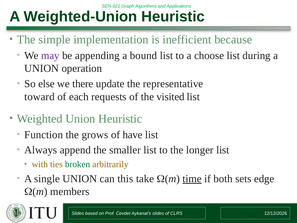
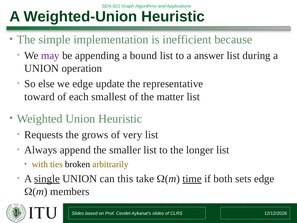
choose: choose -> answer
we there: there -> edge
requests: requests -> smallest
visited: visited -> matter
Function: Function -> Requests
have: have -> very
broken colour: green -> black
single underline: none -> present
